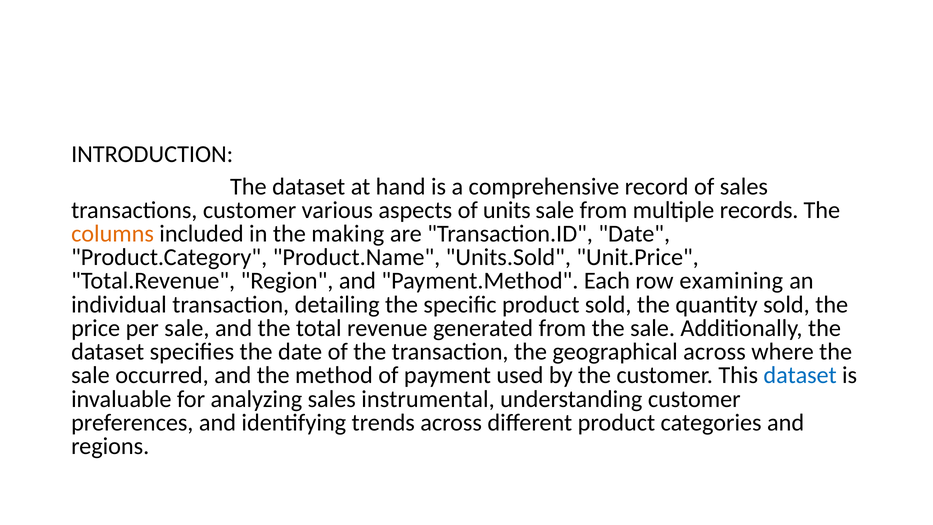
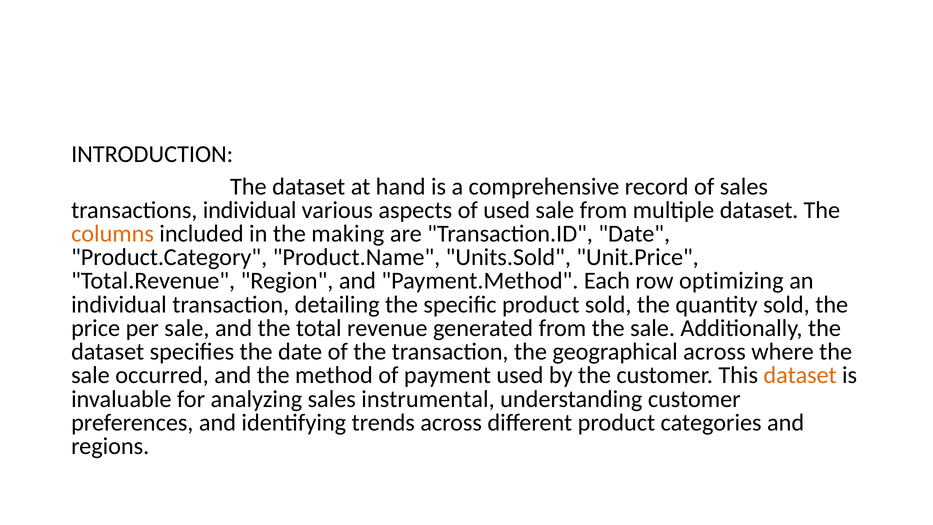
transactions customer: customer -> individual
of units: units -> used
multiple records: records -> dataset
examining: examining -> optimizing
dataset at (800, 375) colour: blue -> orange
